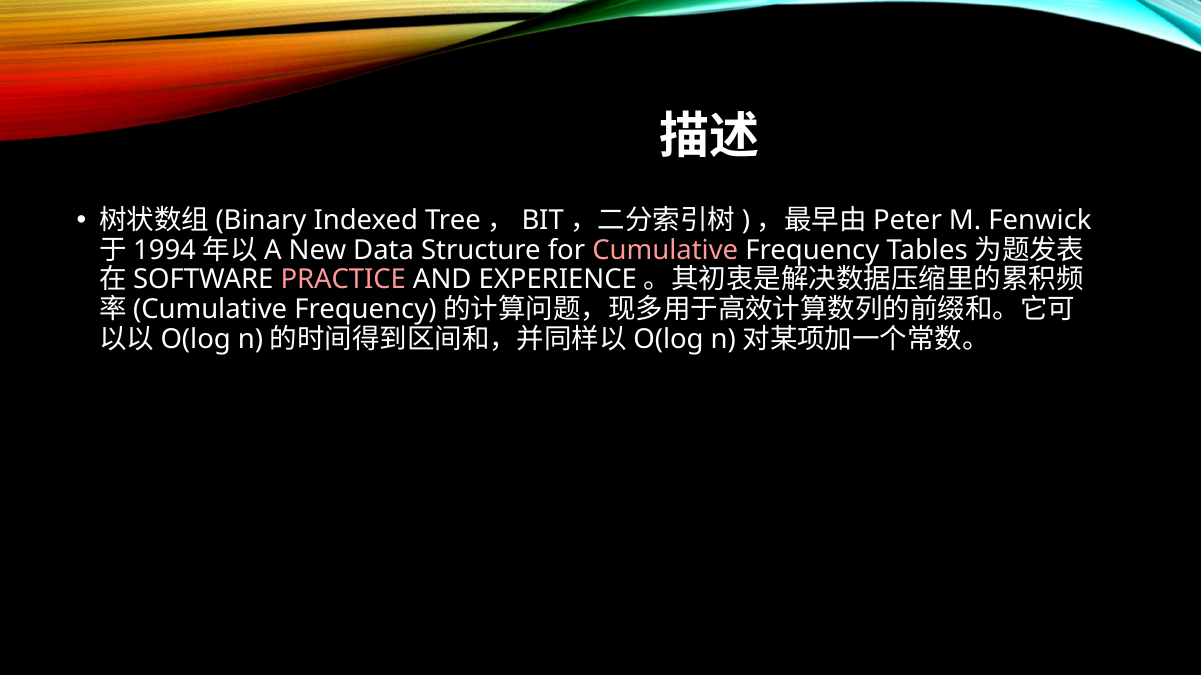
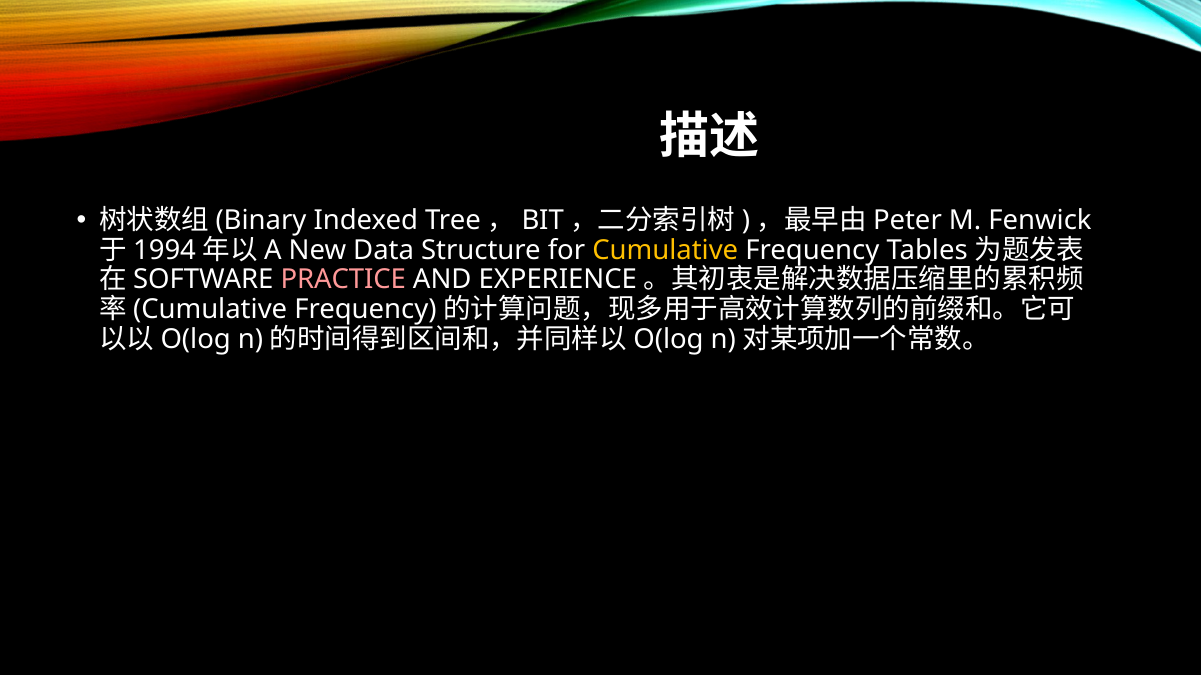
Cumulative at (665, 250) colour: pink -> yellow
